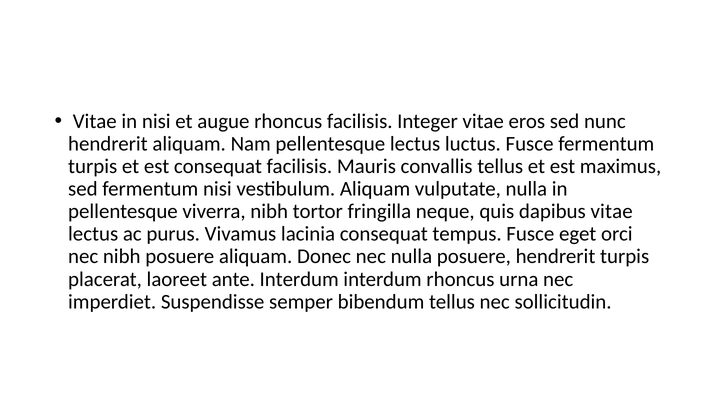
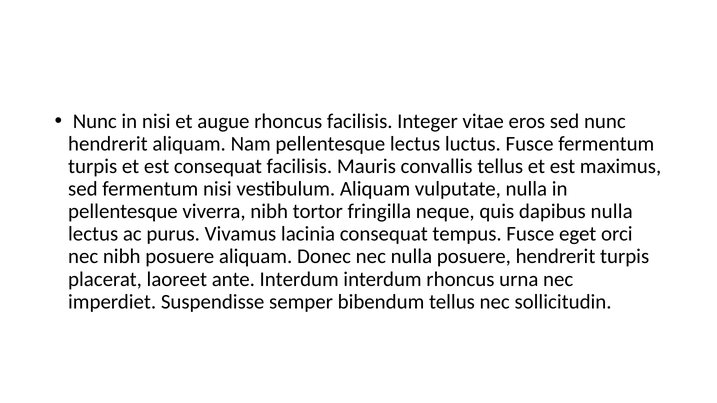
Vitae at (95, 121): Vitae -> Nunc
dapibus vitae: vitae -> nulla
